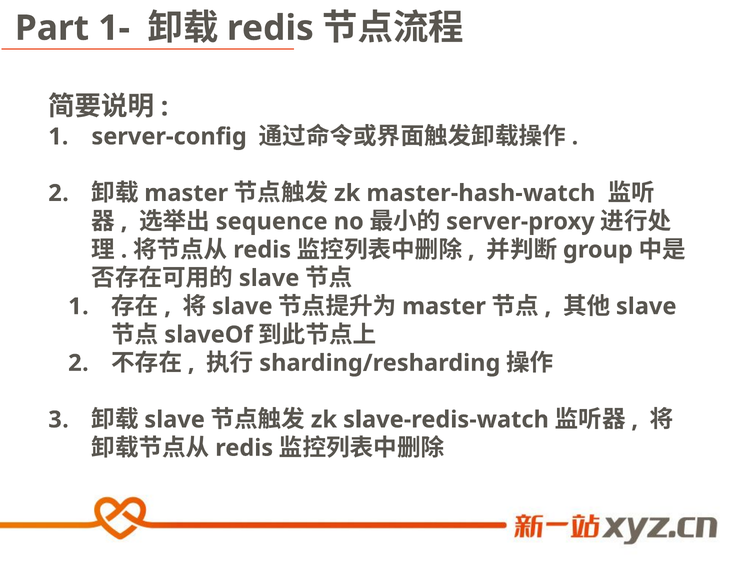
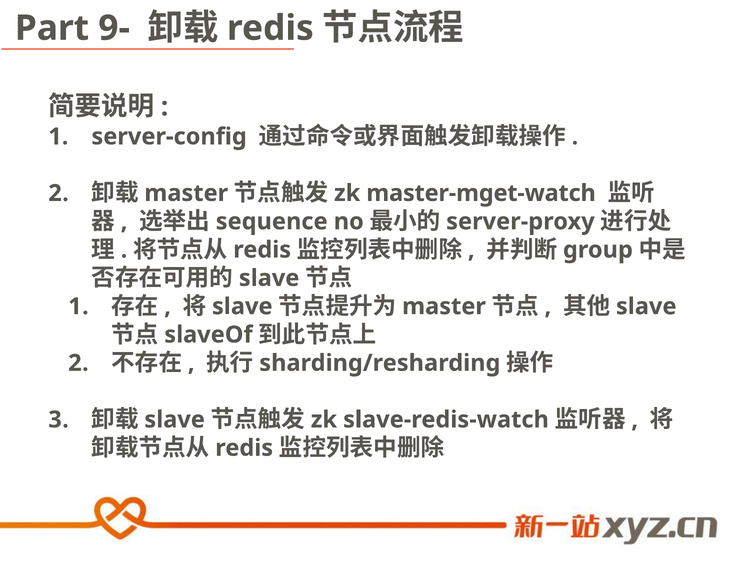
1-: 1- -> 9-
master-hash-watch: master-hash-watch -> master-mget-watch
